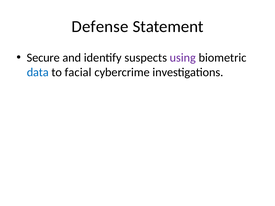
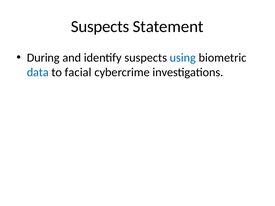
Defense at (100, 27): Defense -> Suspects
Secure: Secure -> During
using colour: purple -> blue
